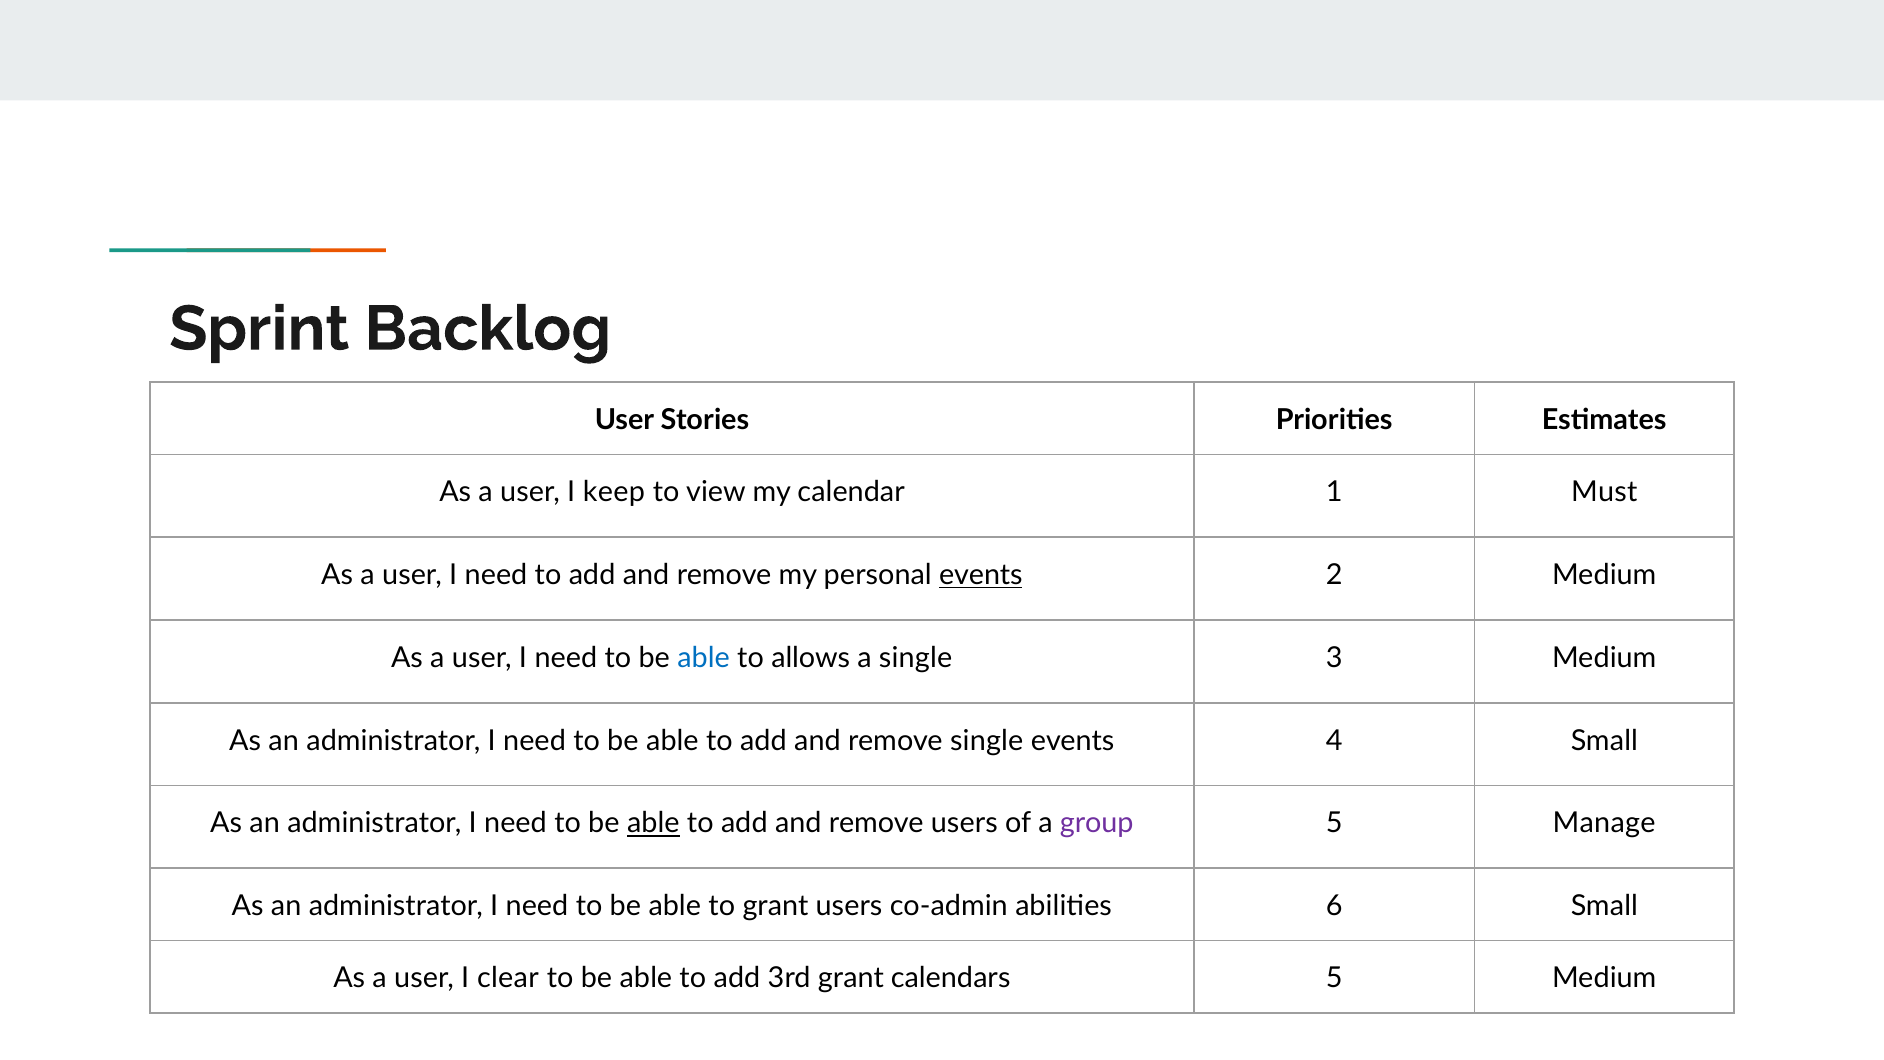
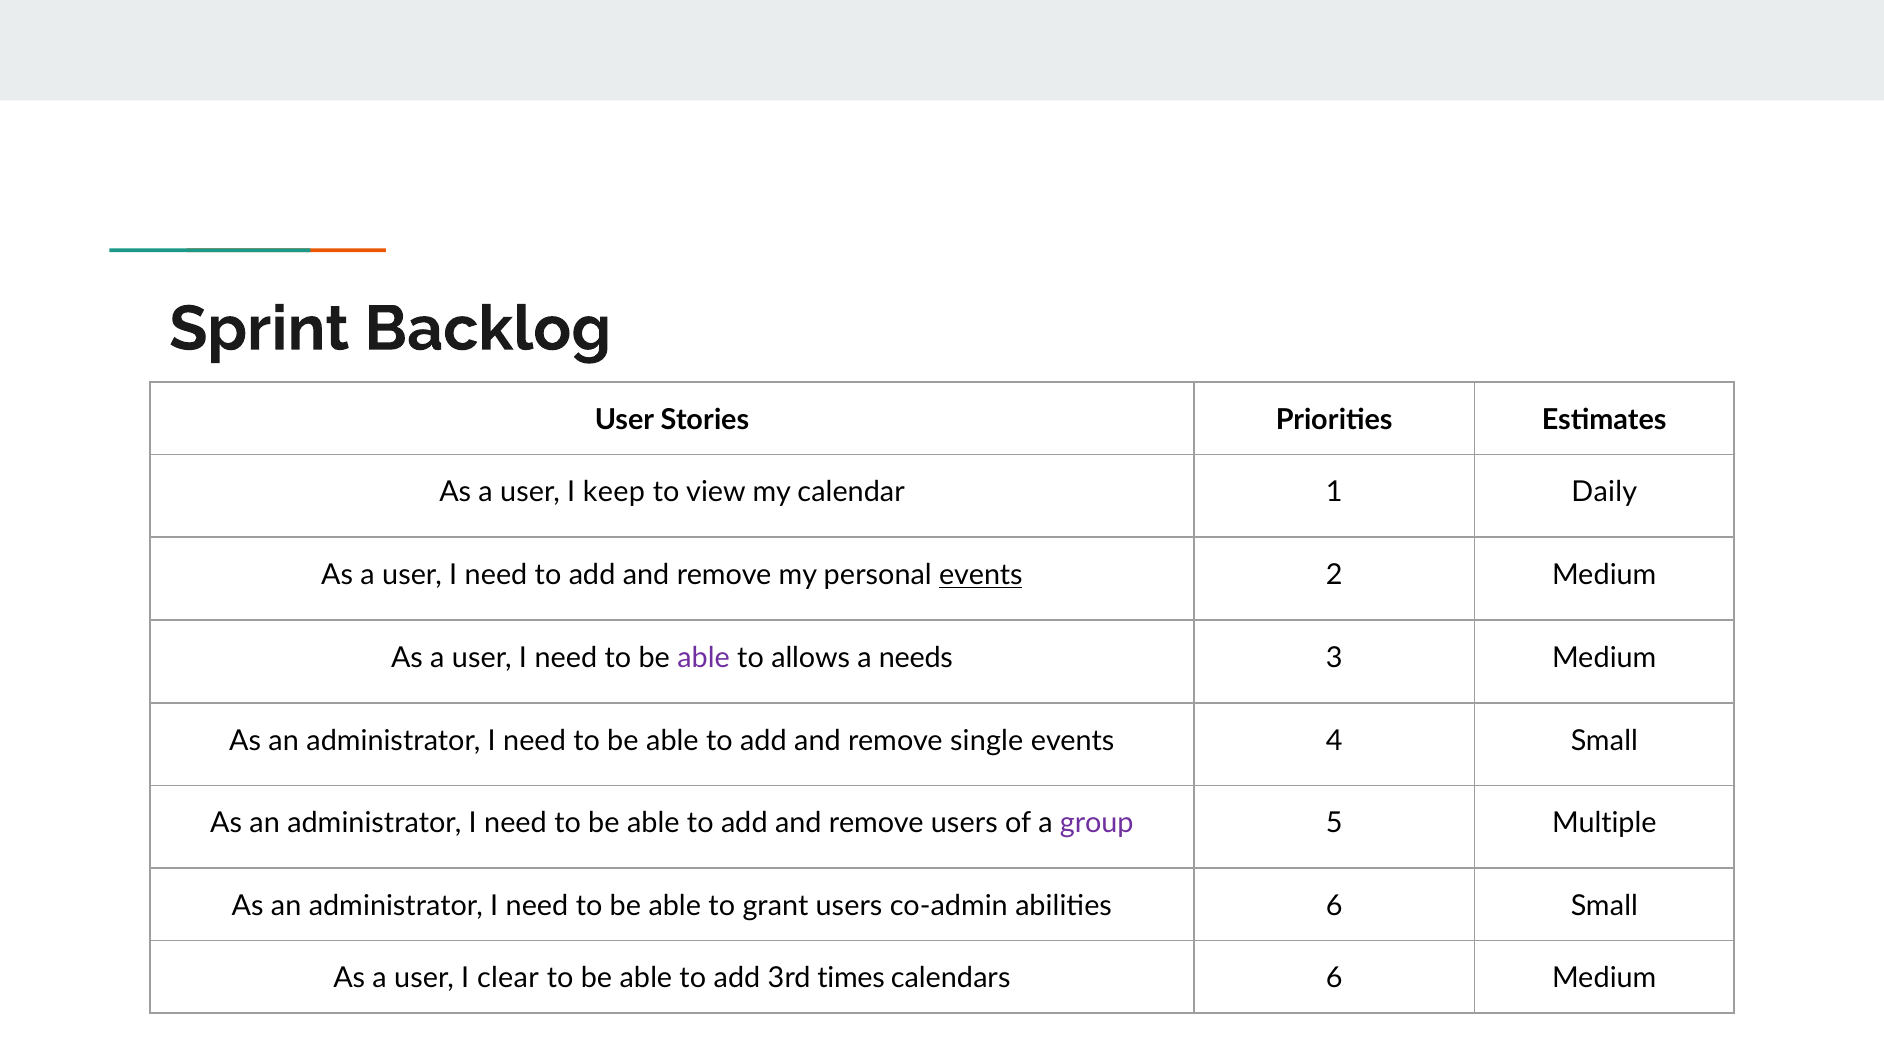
Must: Must -> Daily
able at (704, 658) colour: blue -> purple
a single: single -> needs
able at (653, 823) underline: present -> none
Manage: Manage -> Multiple
3rd grant: grant -> times
calendars 5: 5 -> 6
